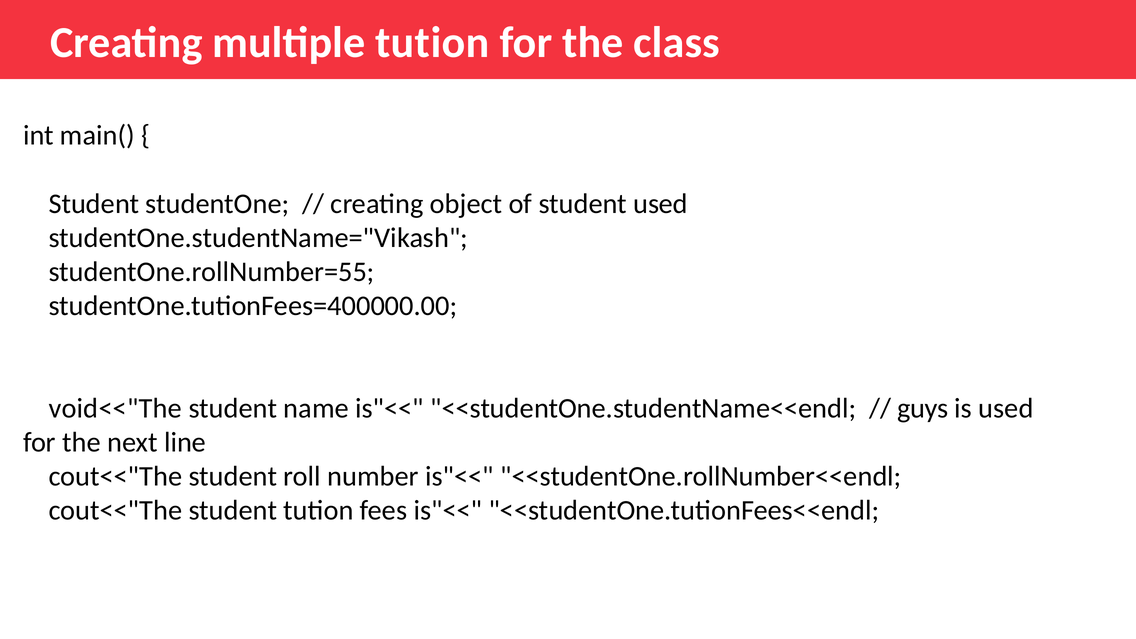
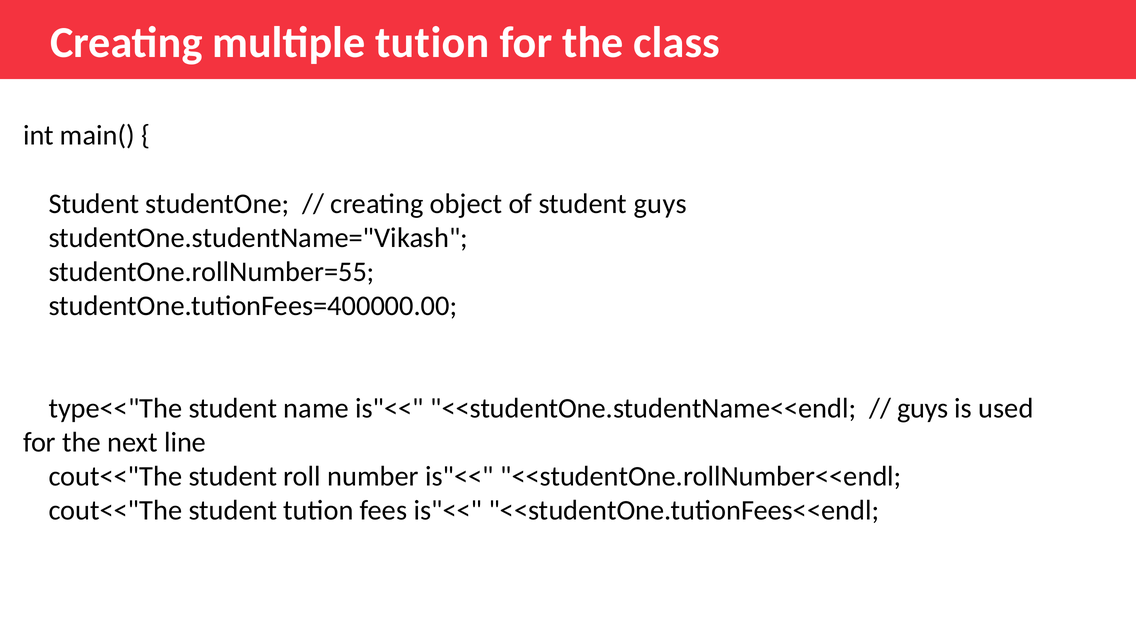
student used: used -> guys
void<<"The: void<<"The -> type<<"The
